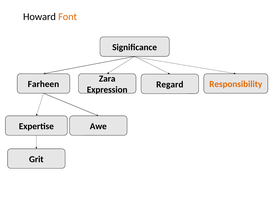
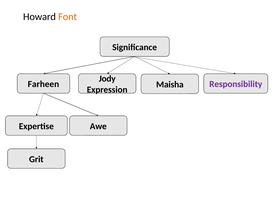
Zara: Zara -> Jody
Responsibility colour: orange -> purple
Regard: Regard -> Maisha
